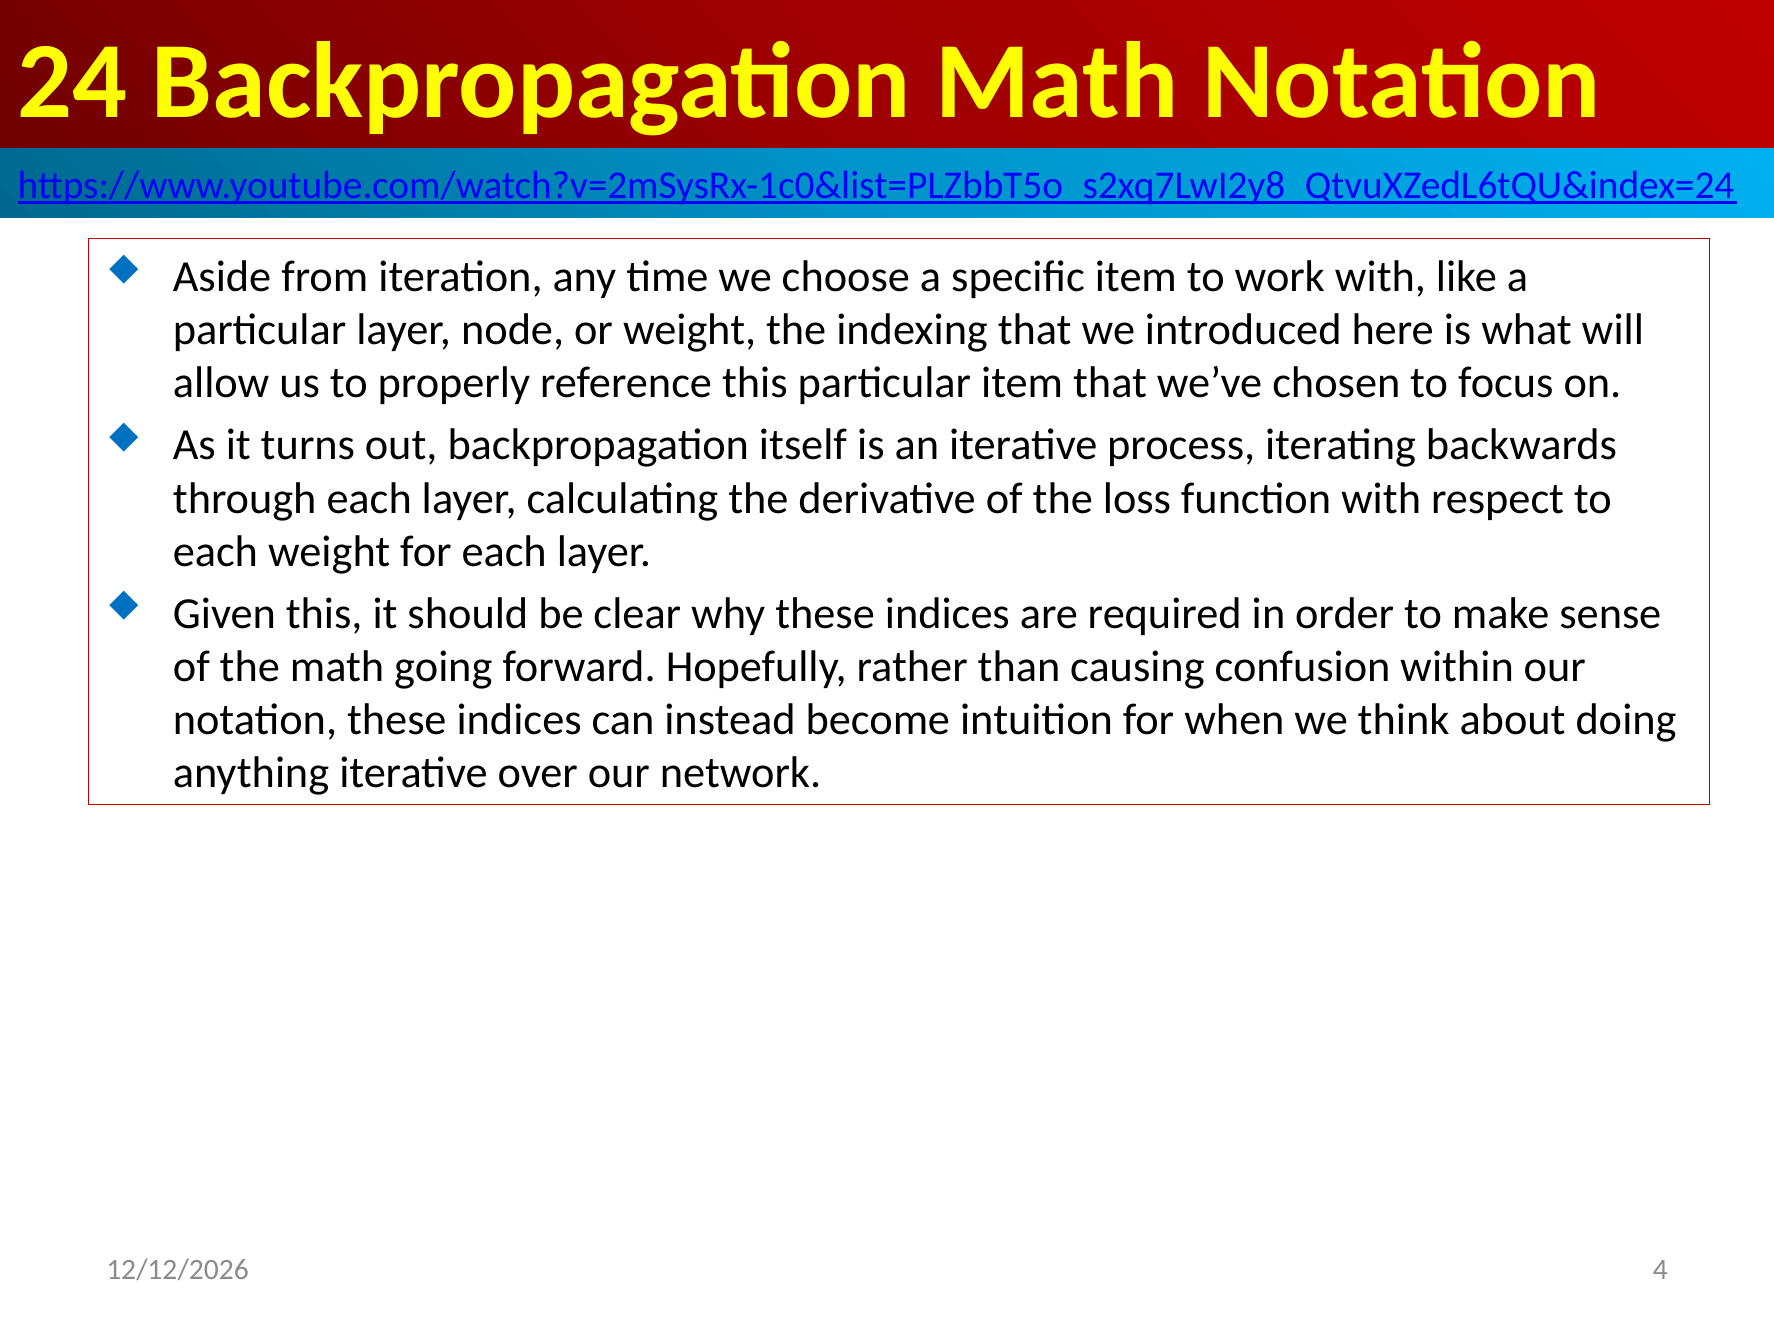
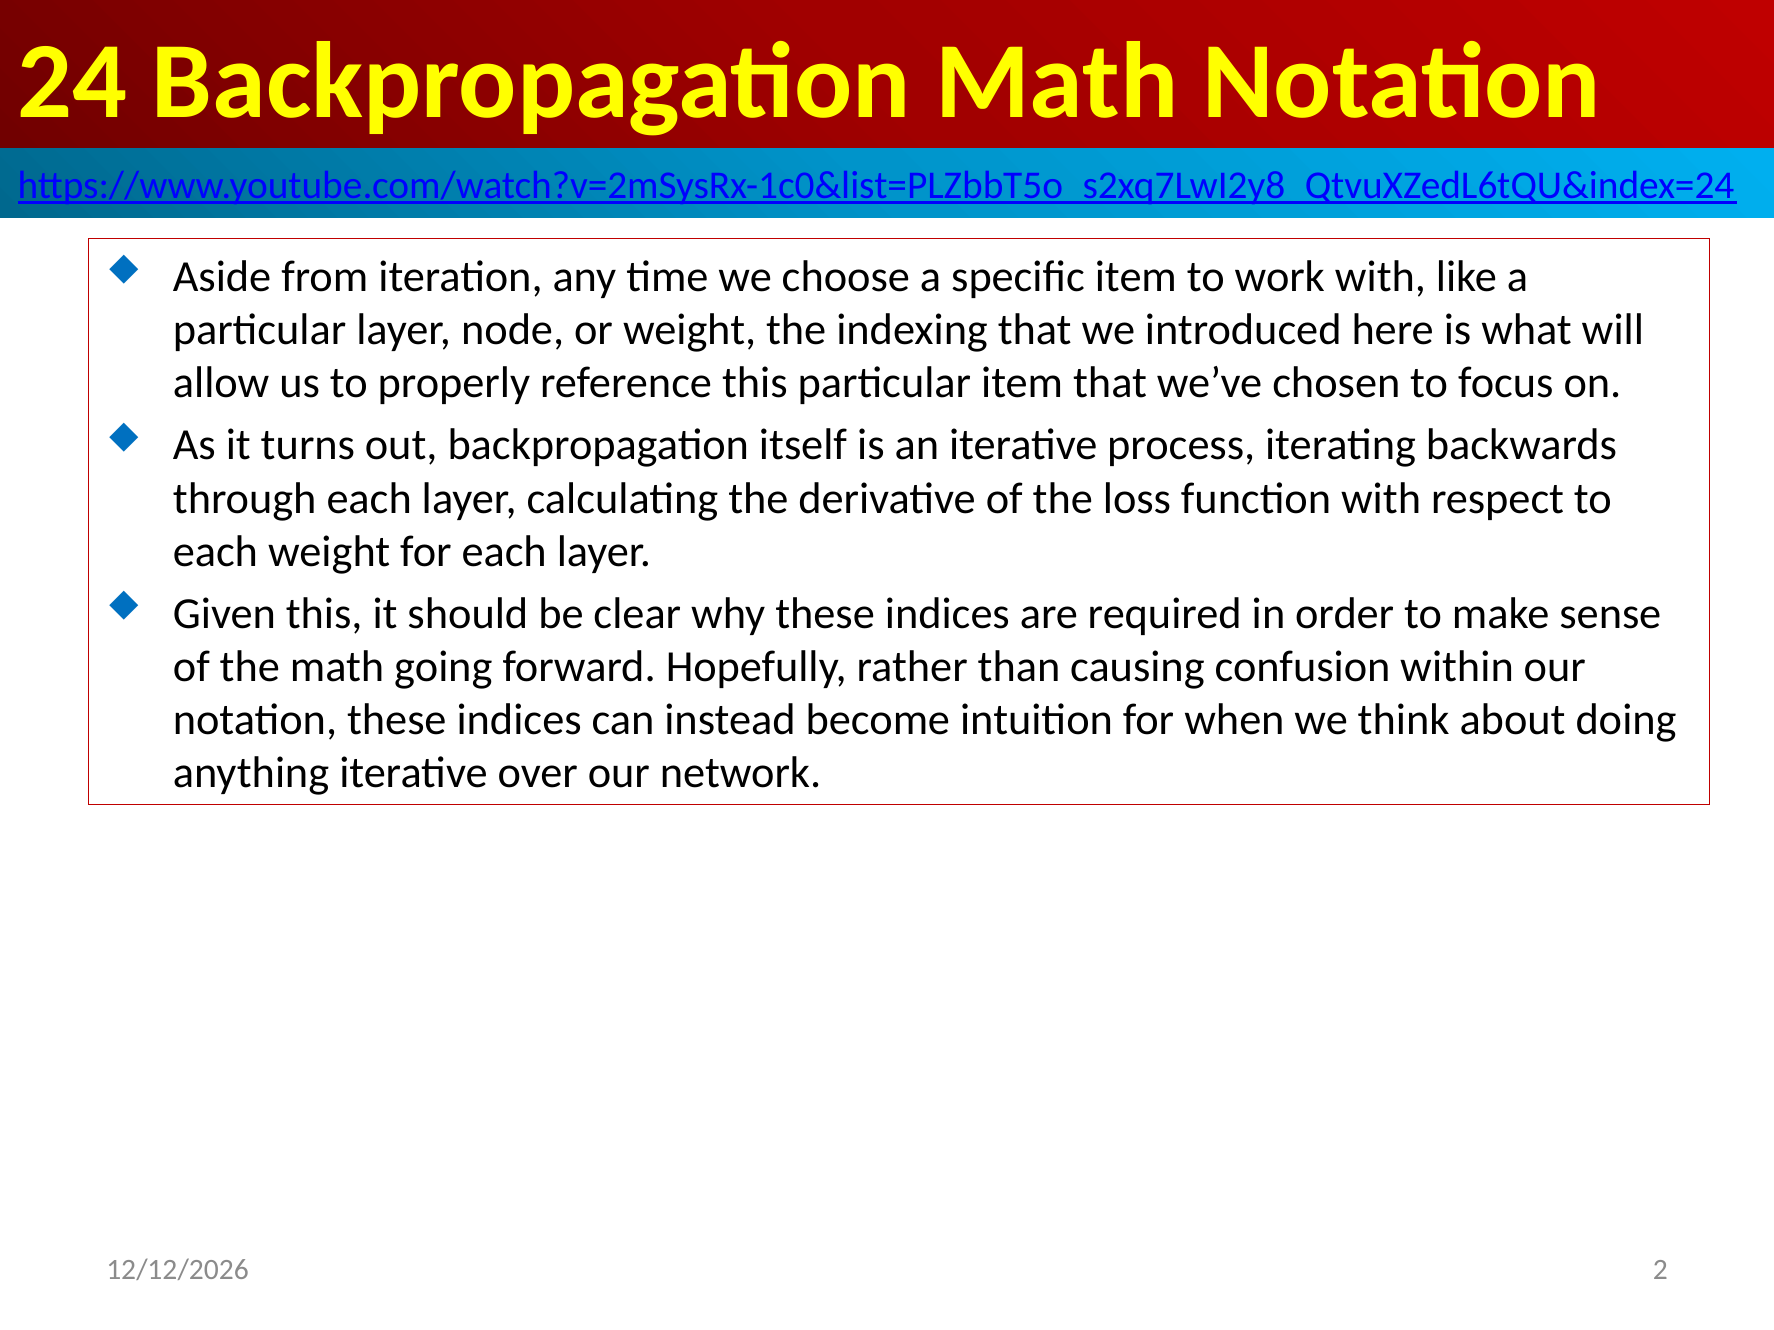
4: 4 -> 2
